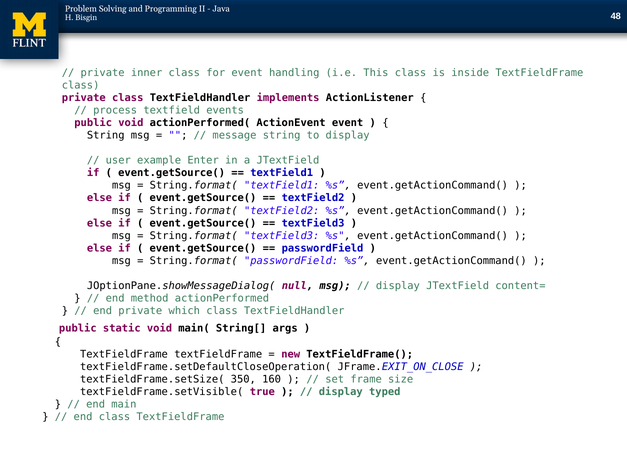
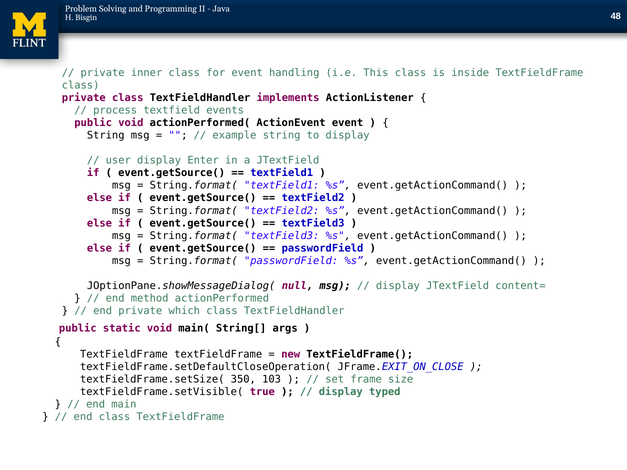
message: message -> example
user example: example -> display
160: 160 -> 103
